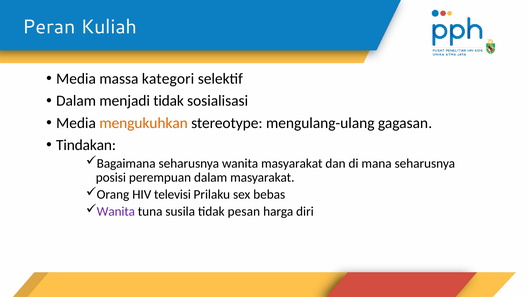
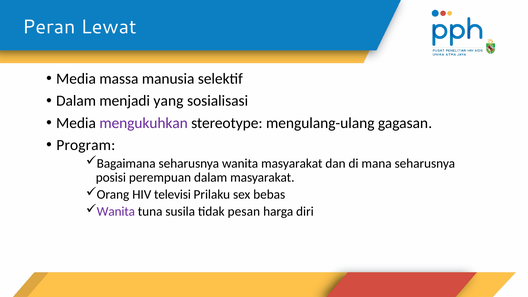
Kuliah: Kuliah -> Lewat
kategori: kategori -> manusia
menjadi tidak: tidak -> yang
mengukuhkan colour: orange -> purple
Tindakan: Tindakan -> Program
